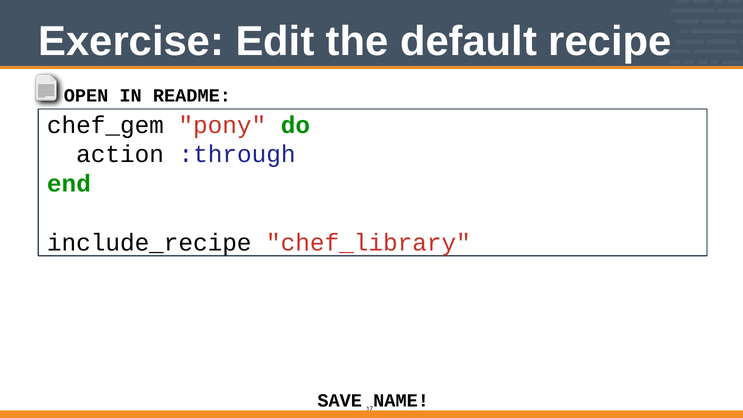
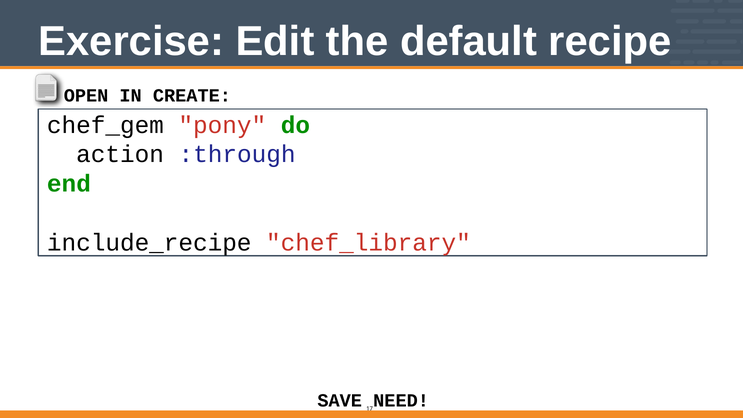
README: README -> CREATE
NAME: NAME -> NEED
